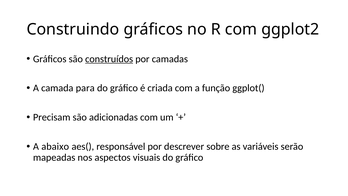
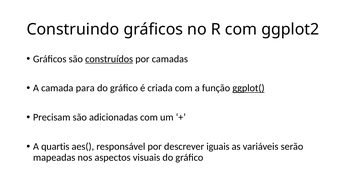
ggplot( underline: none -> present
abaixo: abaixo -> quartis
sobre: sobre -> iguais
